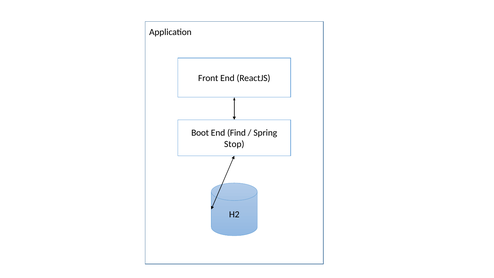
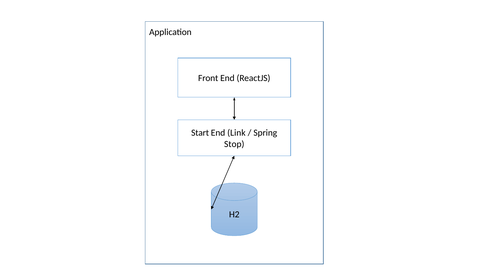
Boot: Boot -> Start
Find: Find -> Link
